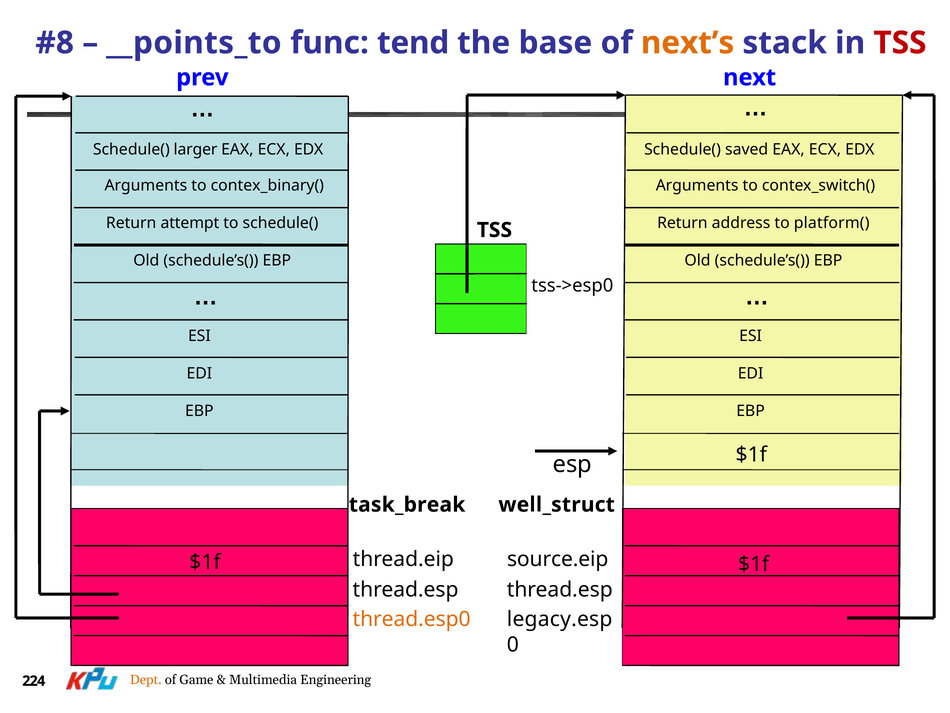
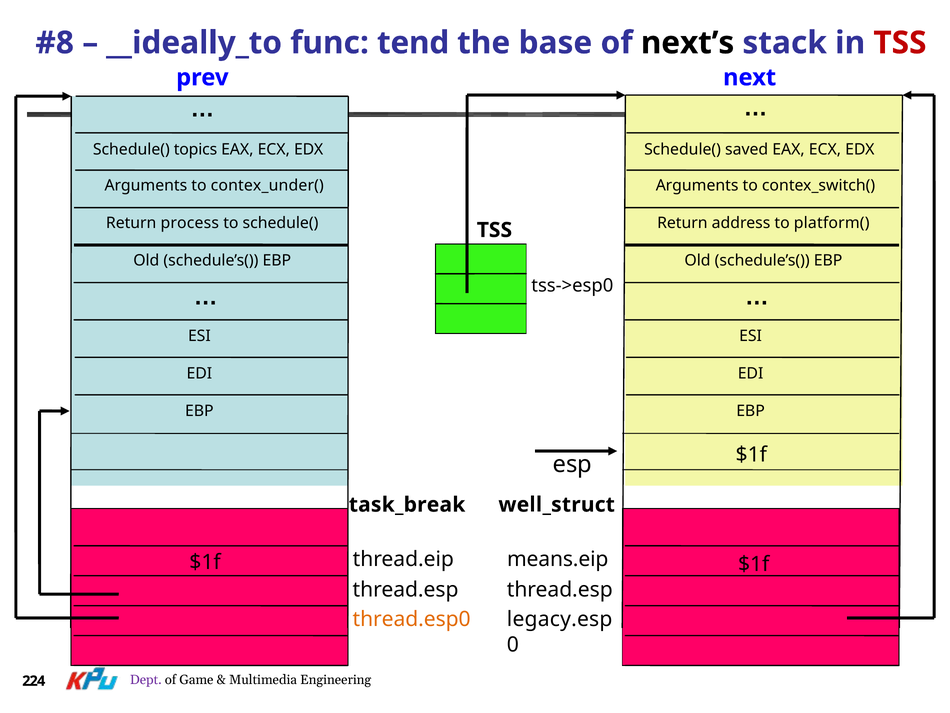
__points_to: __points_to -> __ideally_to
next’s colour: orange -> black
larger: larger -> topics
contex_binary(: contex_binary( -> contex_under(
attempt: attempt -> process
source.eip: source.eip -> means.eip
Dept colour: orange -> purple
